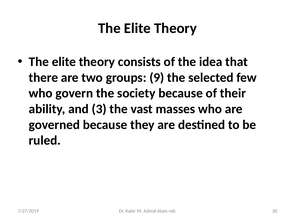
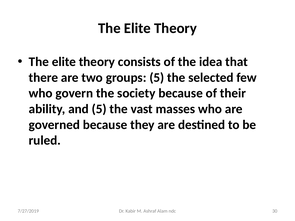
groups 9: 9 -> 5
and 3: 3 -> 5
